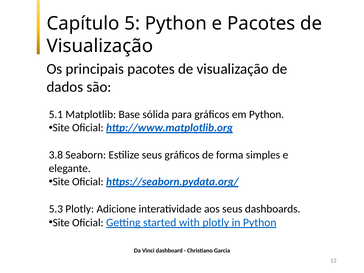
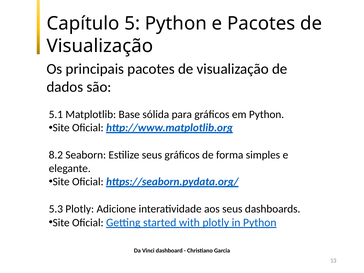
3.8: 3.8 -> 8.2
